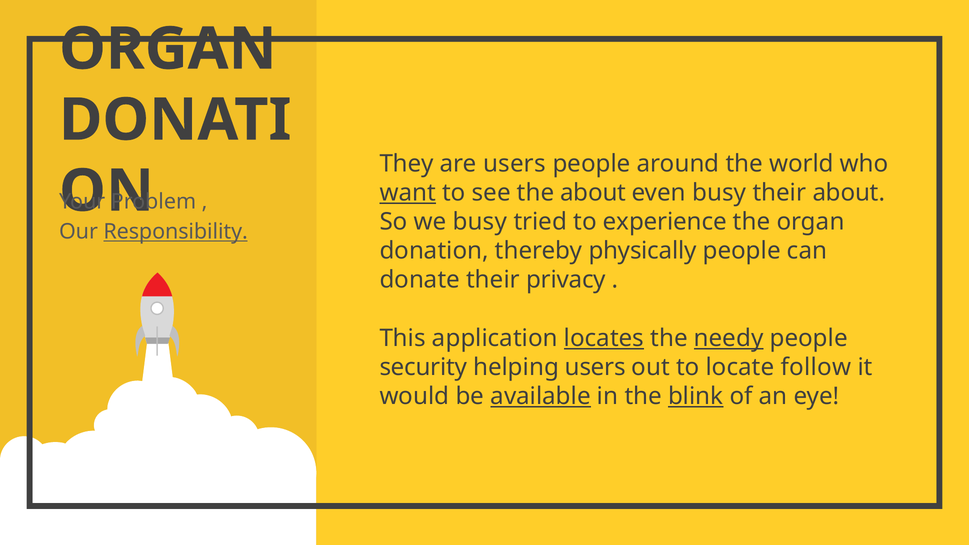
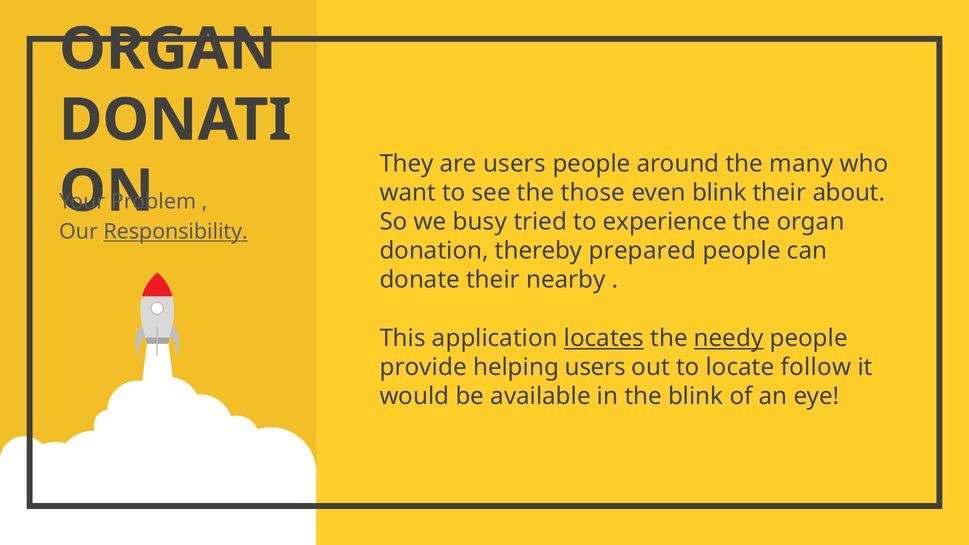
world: world -> many
want underline: present -> none
the about: about -> those
even busy: busy -> blink
physically: physically -> prepared
privacy: privacy -> nearby
security: security -> provide
available underline: present -> none
blink at (696, 396) underline: present -> none
